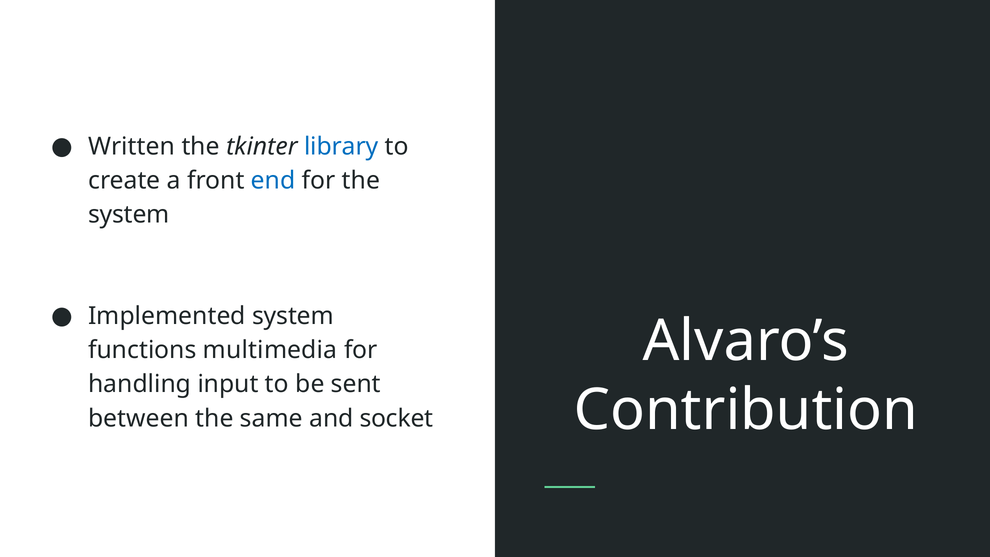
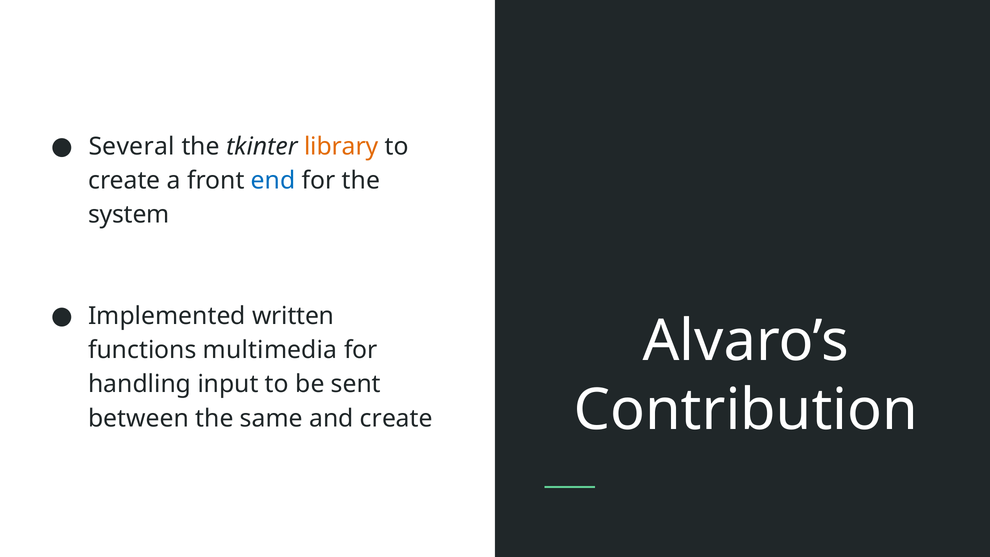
Written: Written -> Several
library colour: blue -> orange
Implemented system: system -> written
and socket: socket -> create
